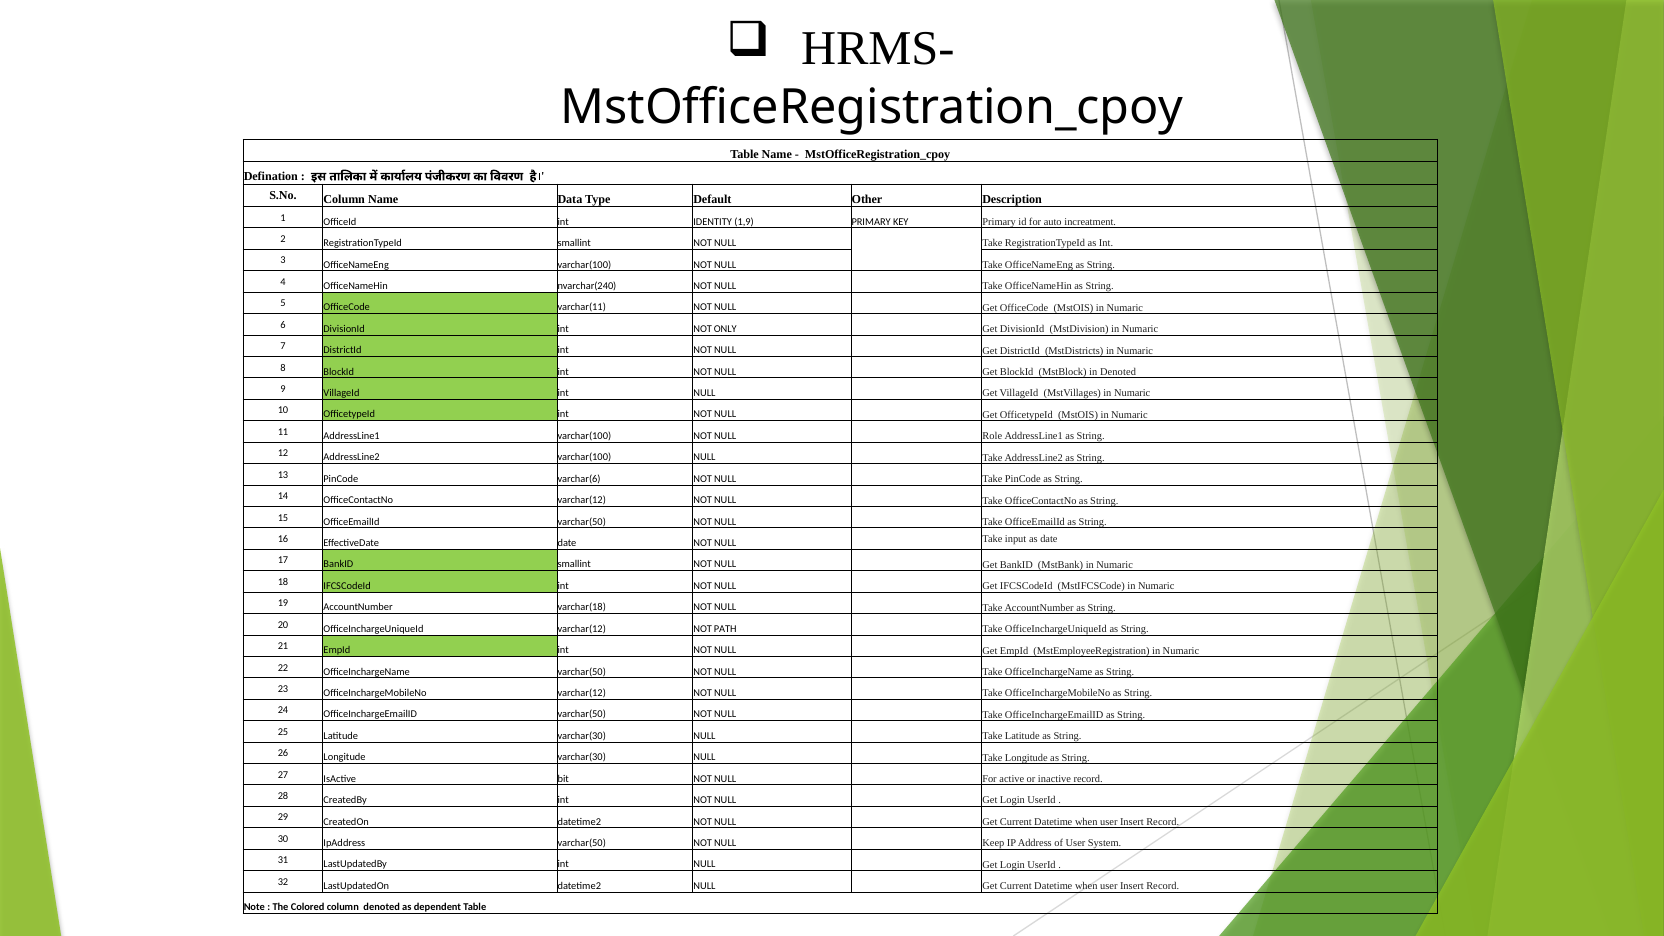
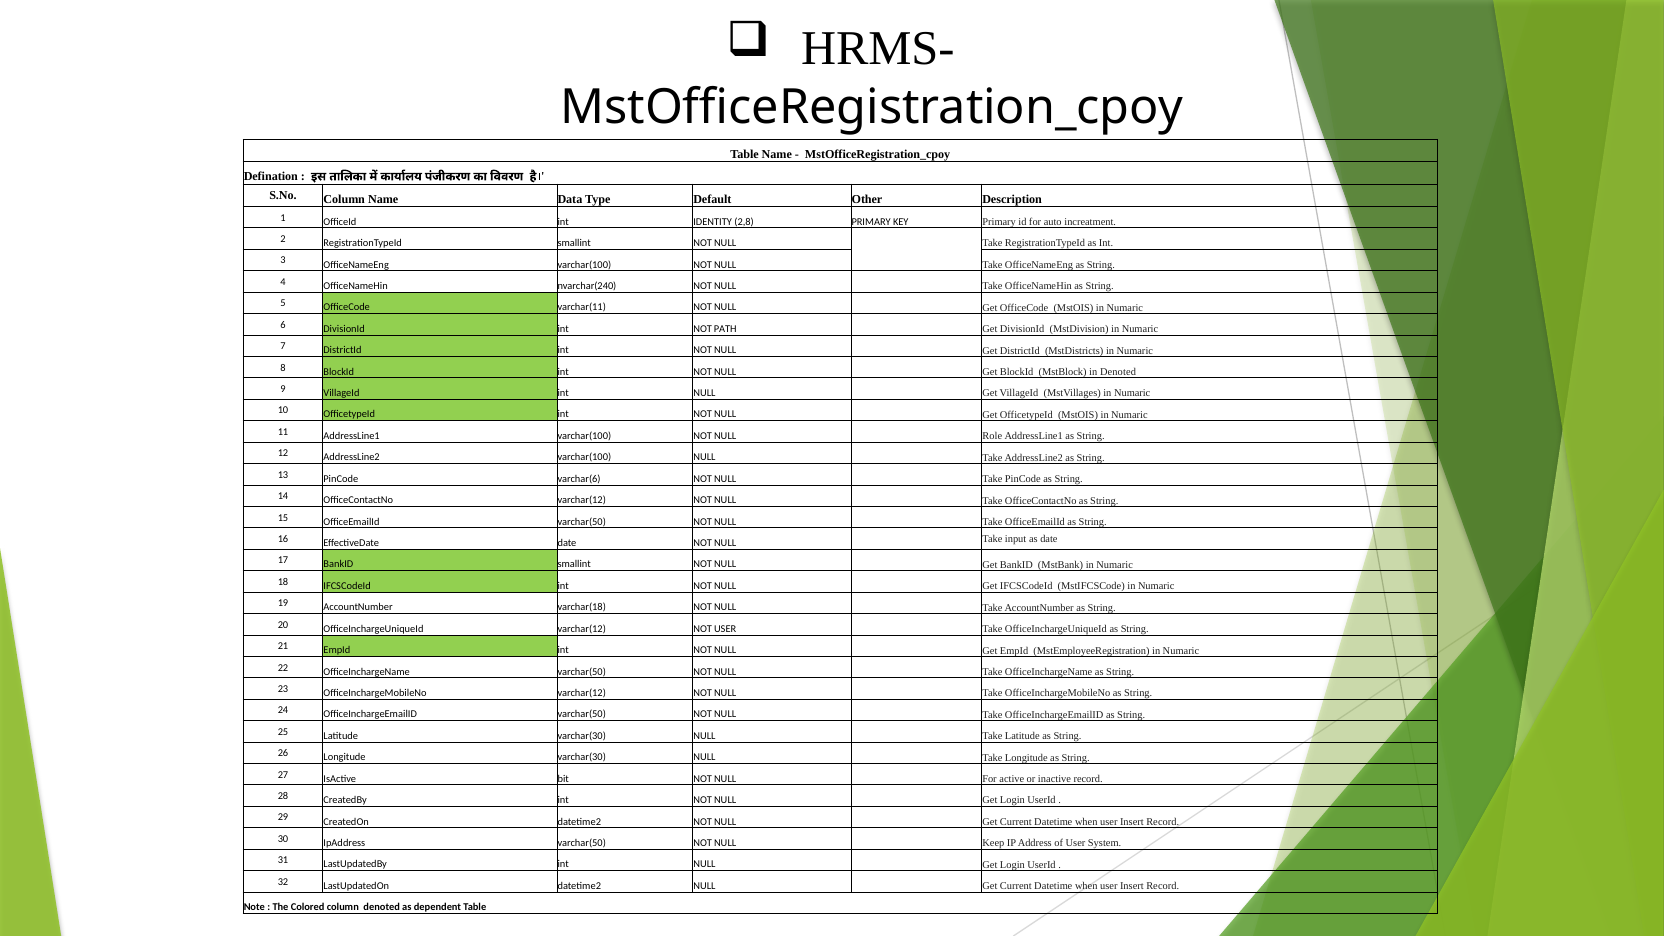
1,9: 1,9 -> 2,8
ONLY: ONLY -> PATH
NOT PATH: PATH -> USER
